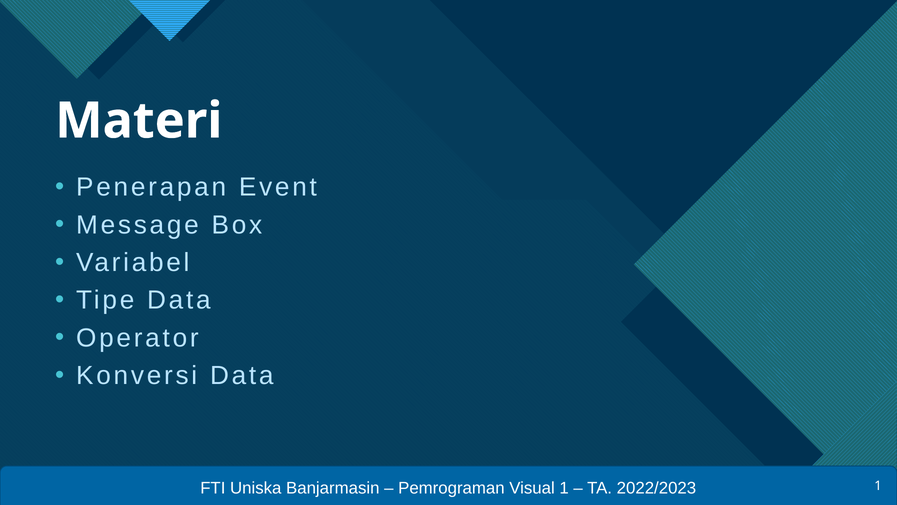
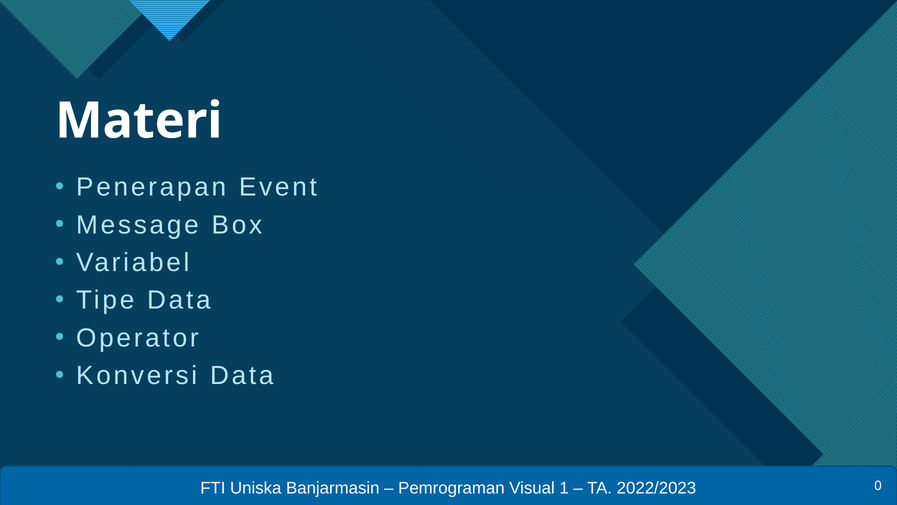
2022/2023 1: 1 -> 0
